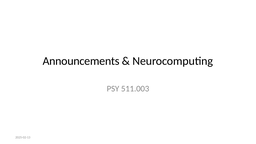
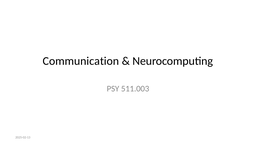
Announcements: Announcements -> Communication
